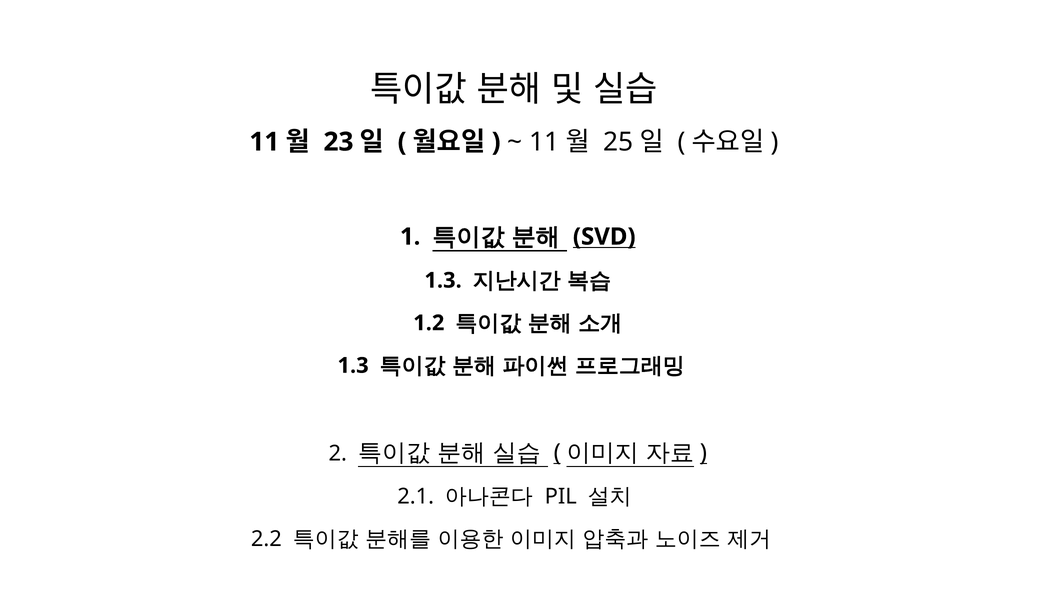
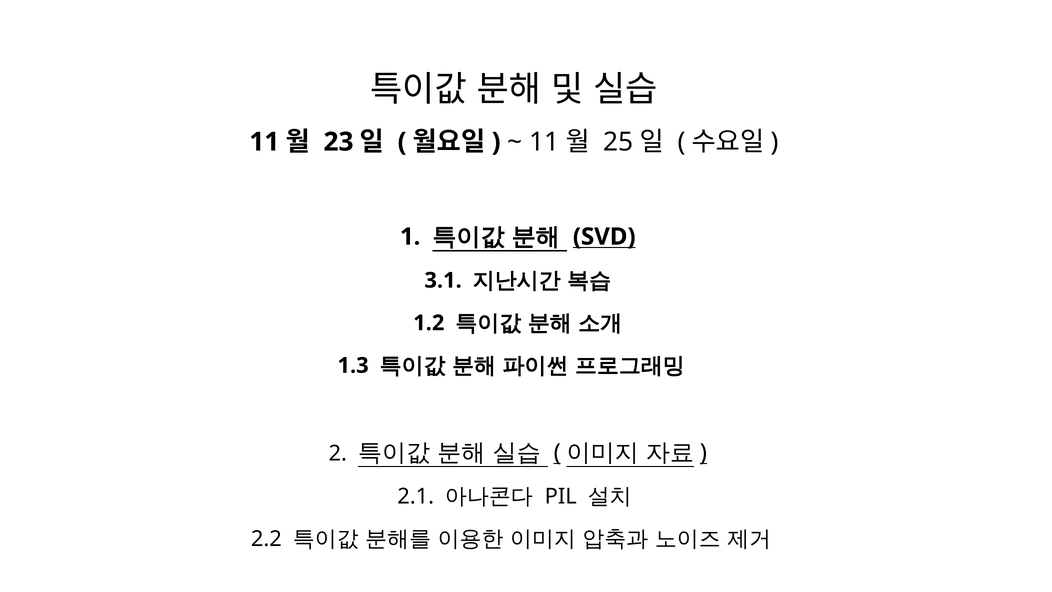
1.3 at (443, 280): 1.3 -> 3.1
